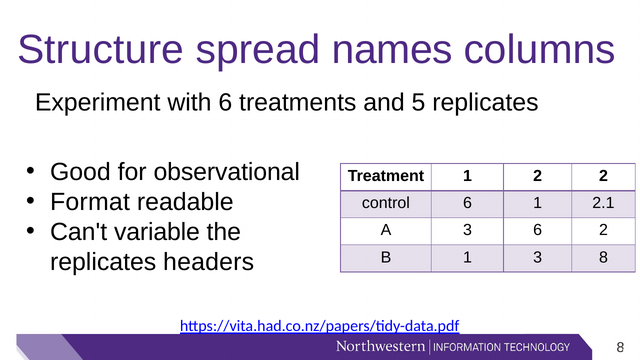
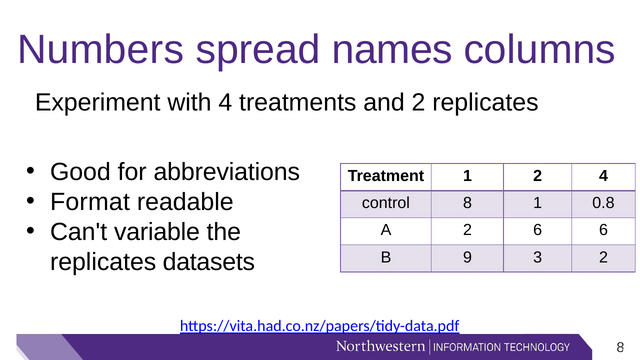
Structure: Structure -> Numbers
with 6: 6 -> 4
and 5: 5 -> 2
observational: observational -> abbreviations
2 2: 2 -> 4
control 6: 6 -> 8
2.1: 2.1 -> 0.8
A 3: 3 -> 2
6 2: 2 -> 6
B 1: 1 -> 9
3 8: 8 -> 2
headers: headers -> datasets
